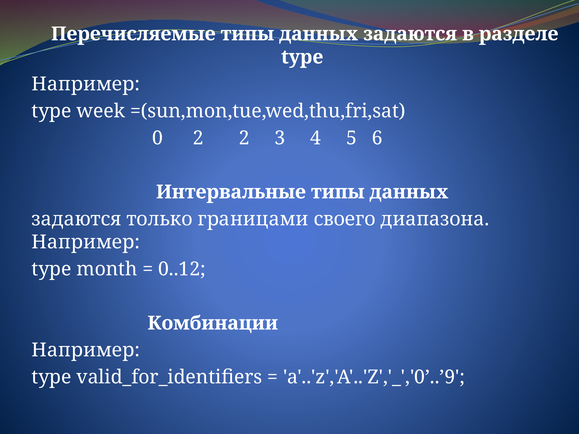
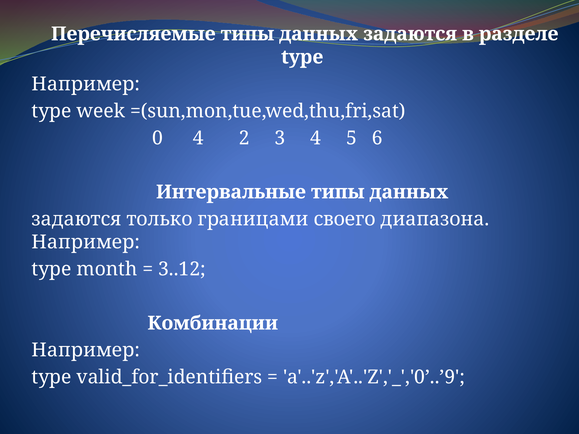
0 2: 2 -> 4
0..12: 0..12 -> 3..12
